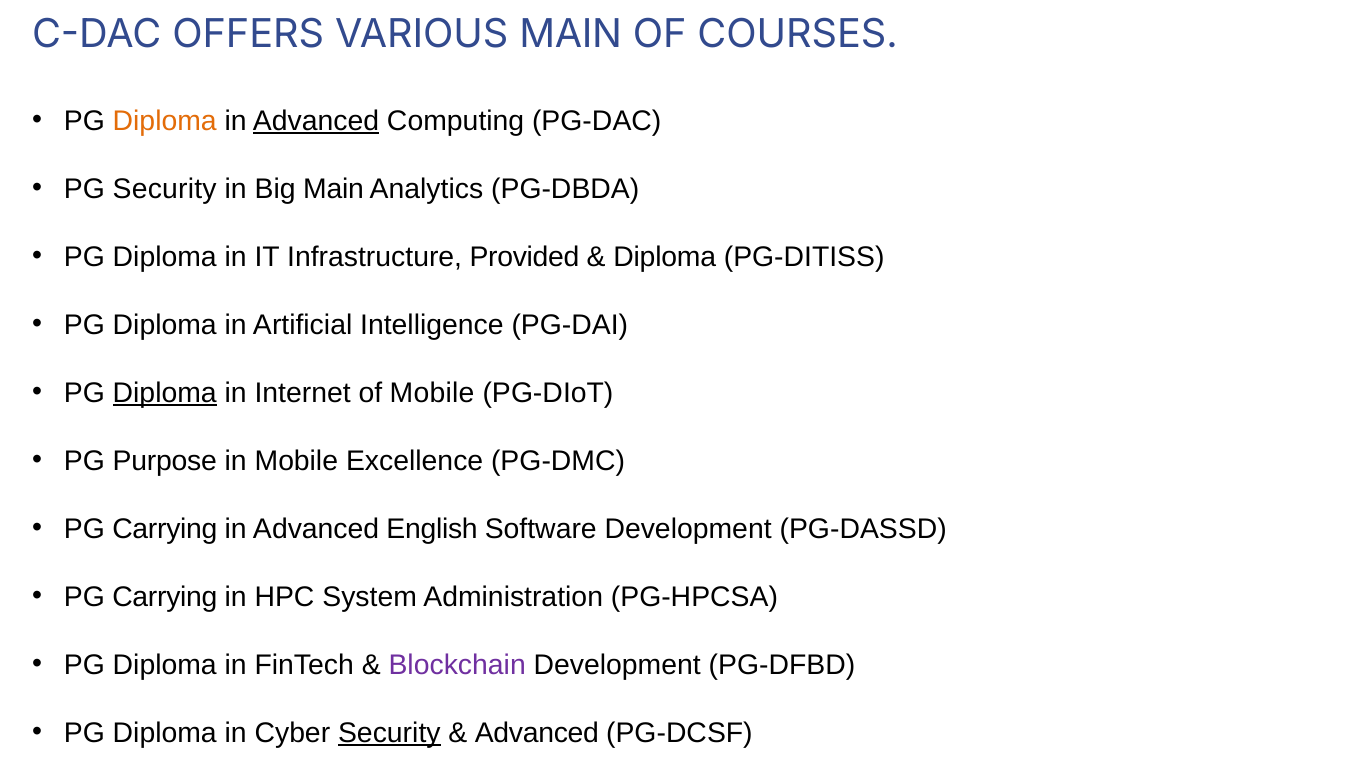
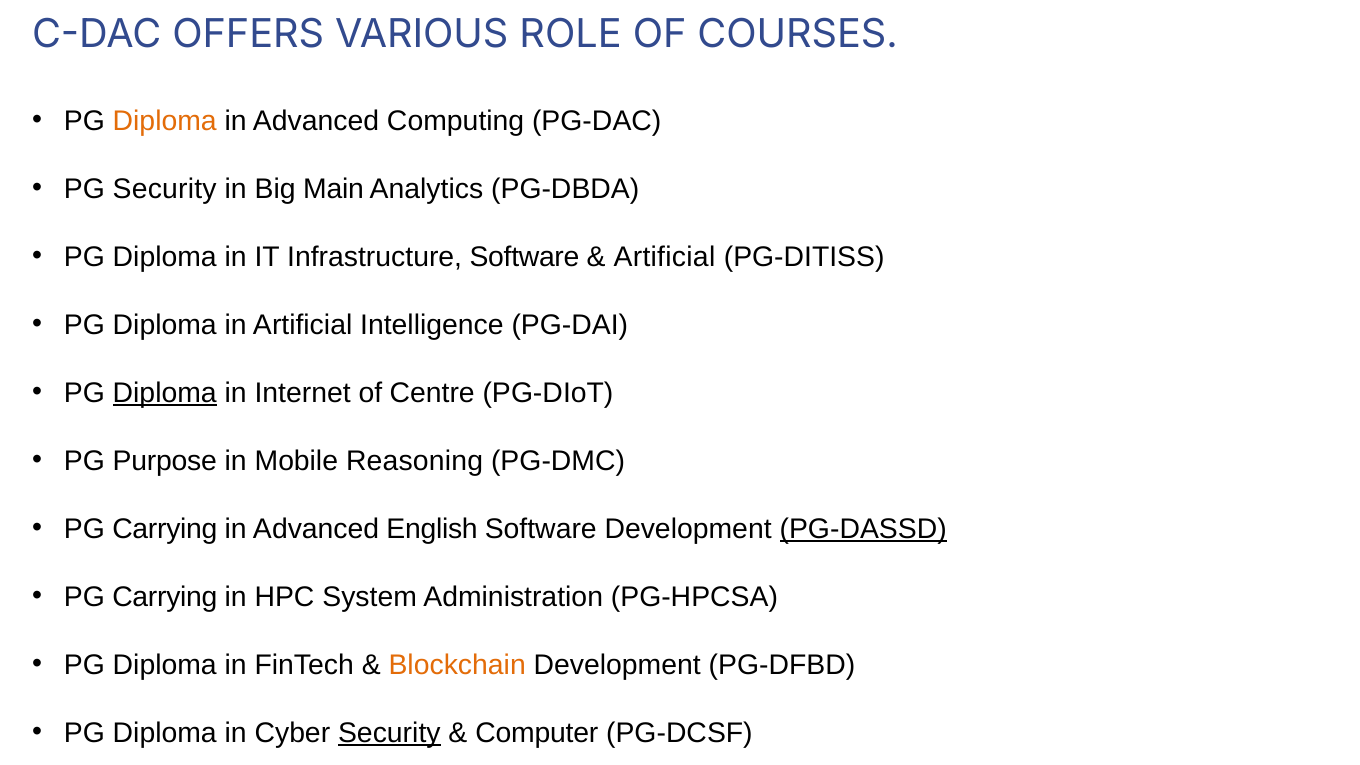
VARIOUS MAIN: MAIN -> ROLE
Advanced at (316, 121) underline: present -> none
Infrastructure Provided: Provided -> Software
Diploma at (665, 257): Diploma -> Artificial
of Mobile: Mobile -> Centre
Excellence: Excellence -> Reasoning
PG-DASSD underline: none -> present
Blockchain colour: purple -> orange
Advanced at (537, 733): Advanced -> Computer
